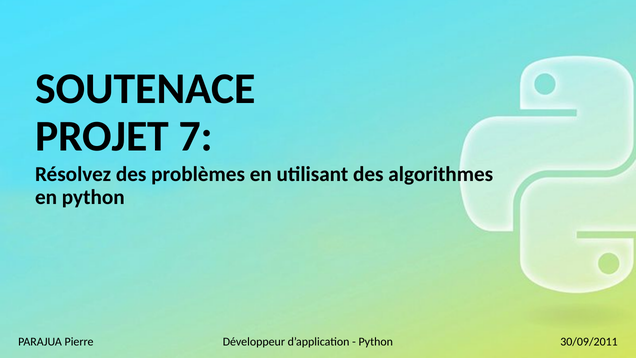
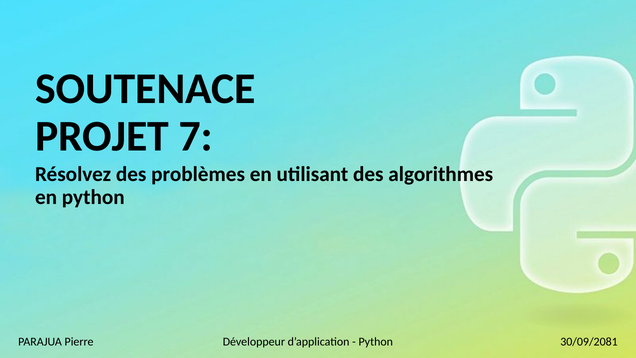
30/09/2011: 30/09/2011 -> 30/09/2081
